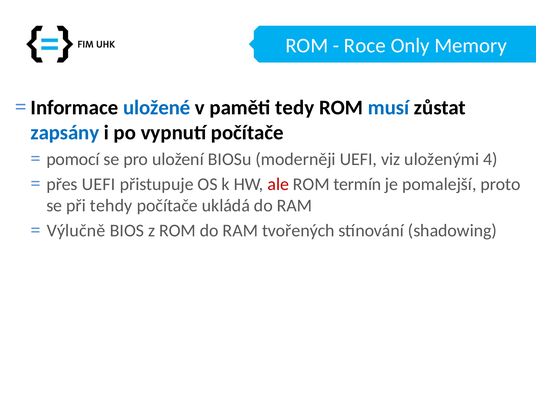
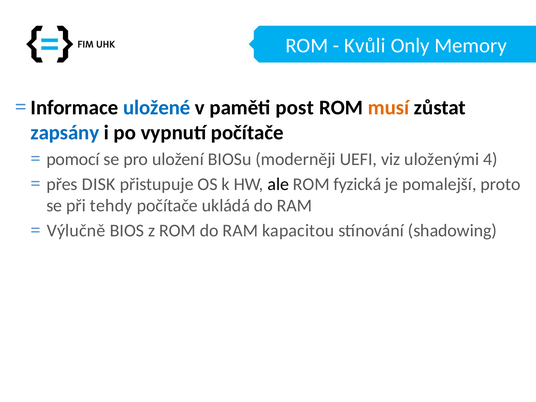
Roce: Roce -> Kvůli
tedy: tedy -> post
musí colour: blue -> orange
přes UEFI: UEFI -> DISK
ale colour: red -> black
termín: termín -> fyzická
tvořených: tvořených -> kapacitou
